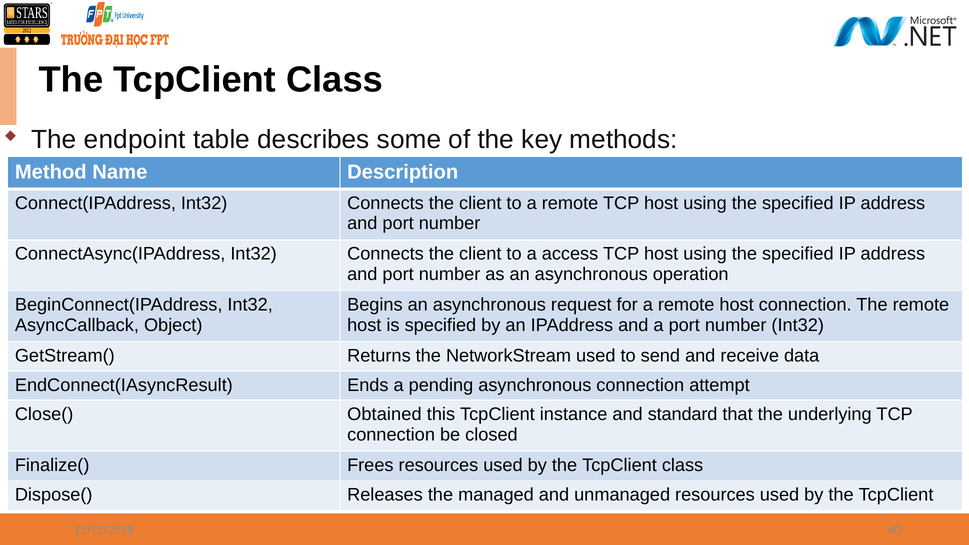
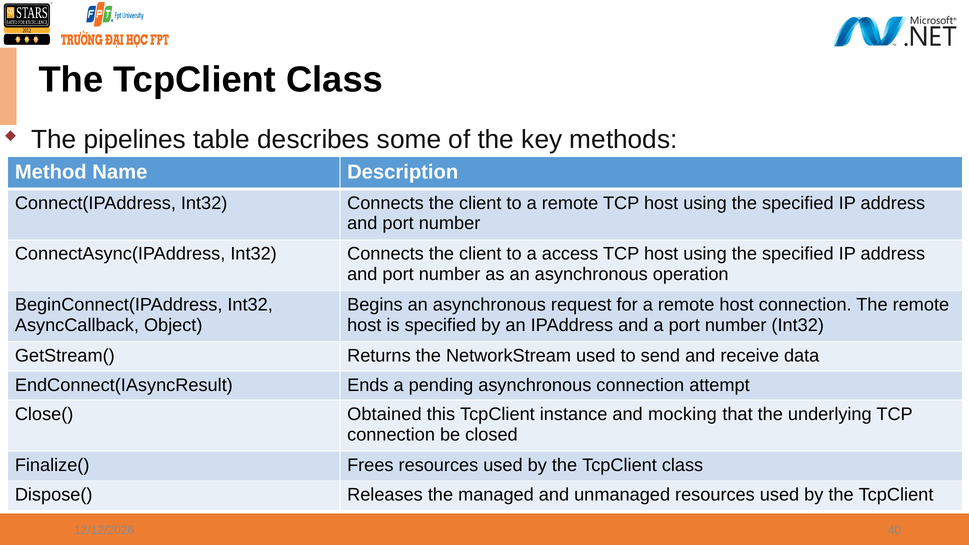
endpoint: endpoint -> pipelines
standard: standard -> mocking
